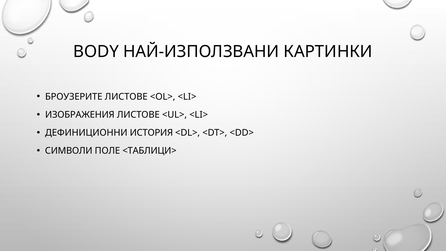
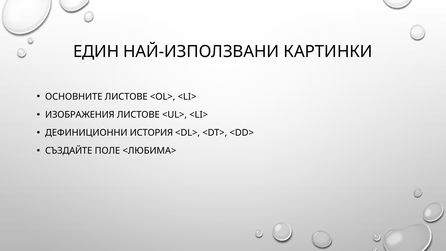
BODY: BODY -> ЕДИН
БРОУЗЕРИТЕ: БРОУЗЕРИТЕ -> ОСНОВНИТЕ
СИМВОЛИ: СИМВОЛИ -> СЪЗДАЙТЕ
<ТАБЛИЦИ>: <ТАБЛИЦИ> -> <ЛЮБИМА>
